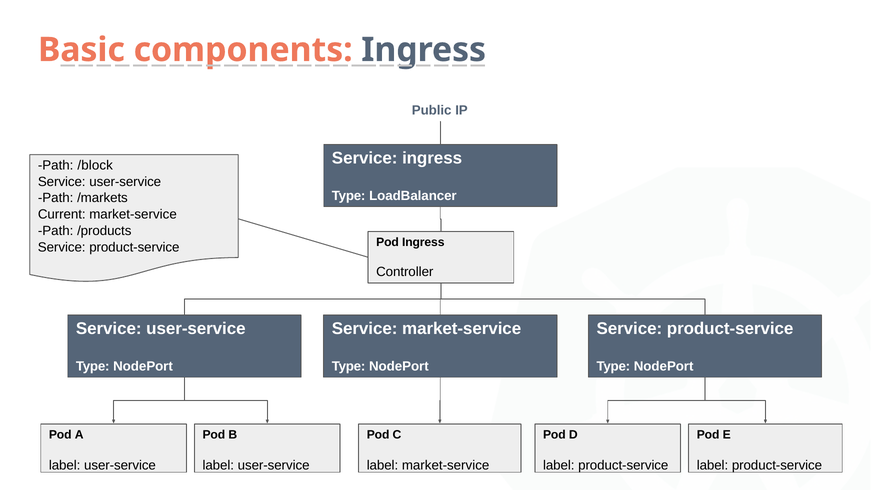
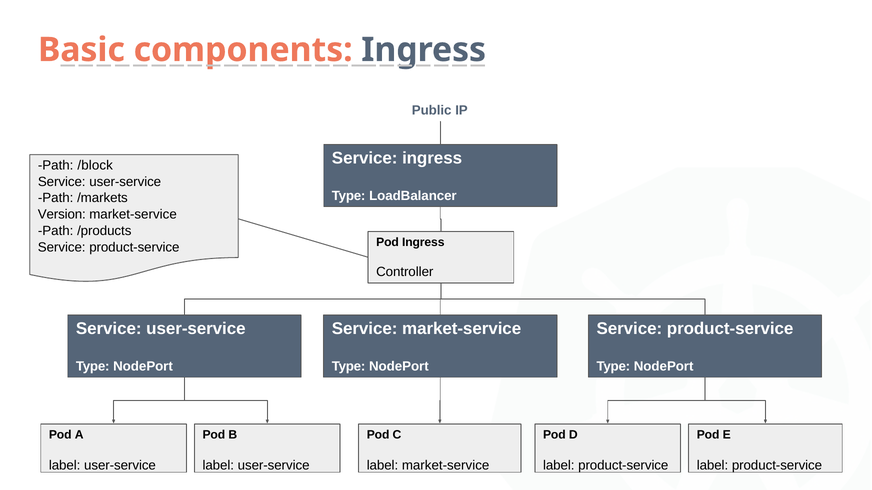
Current: Current -> Version
